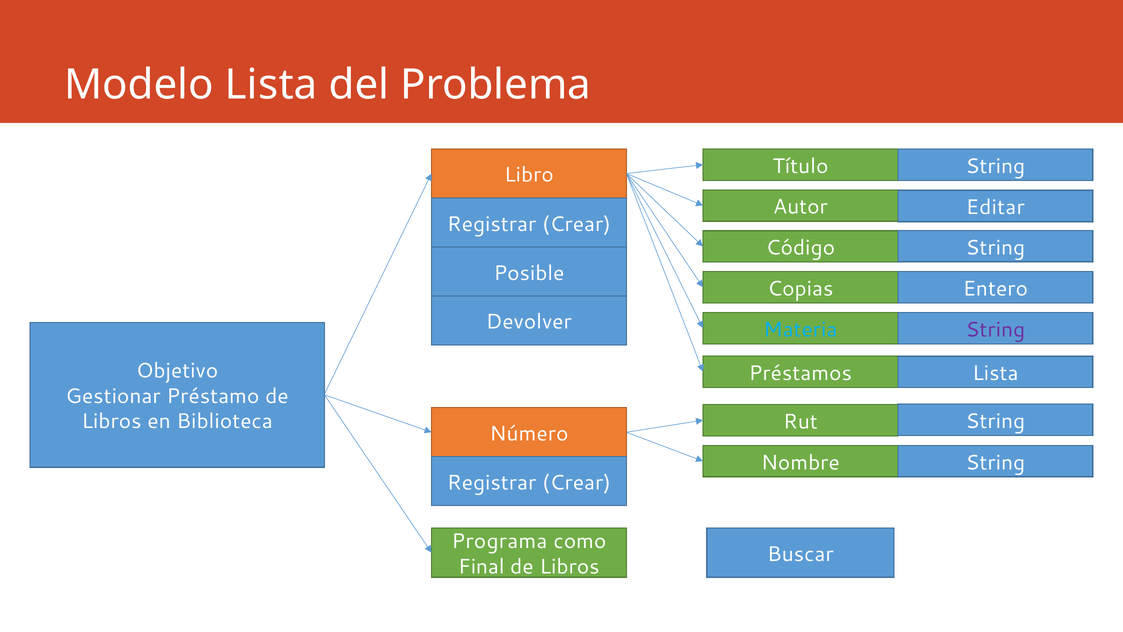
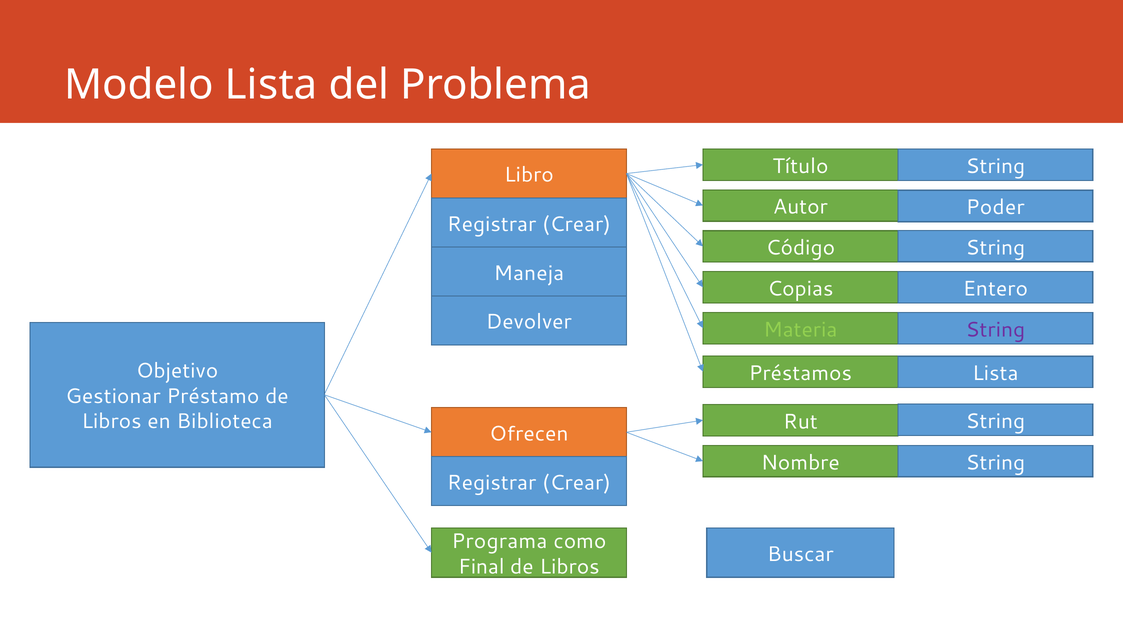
Editar: Editar -> Poder
Posible: Posible -> Maneja
Materia colour: light blue -> light green
Número: Número -> Ofrecen
